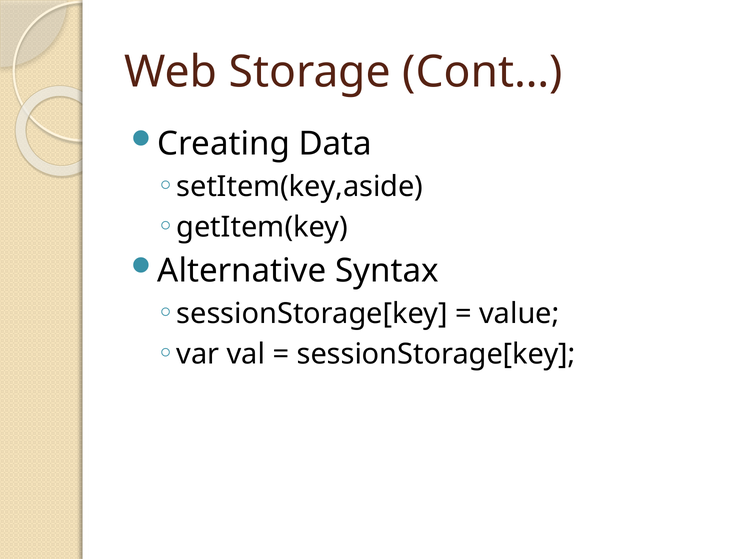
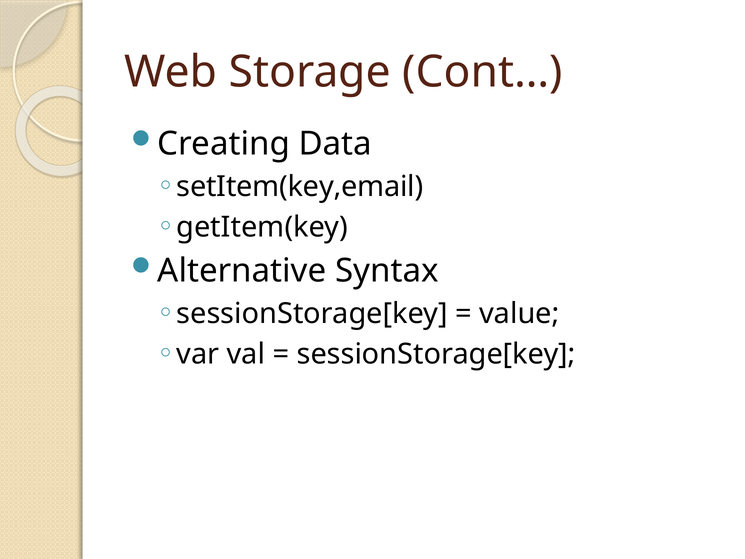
setItem(key,aside: setItem(key,aside -> setItem(key,email
